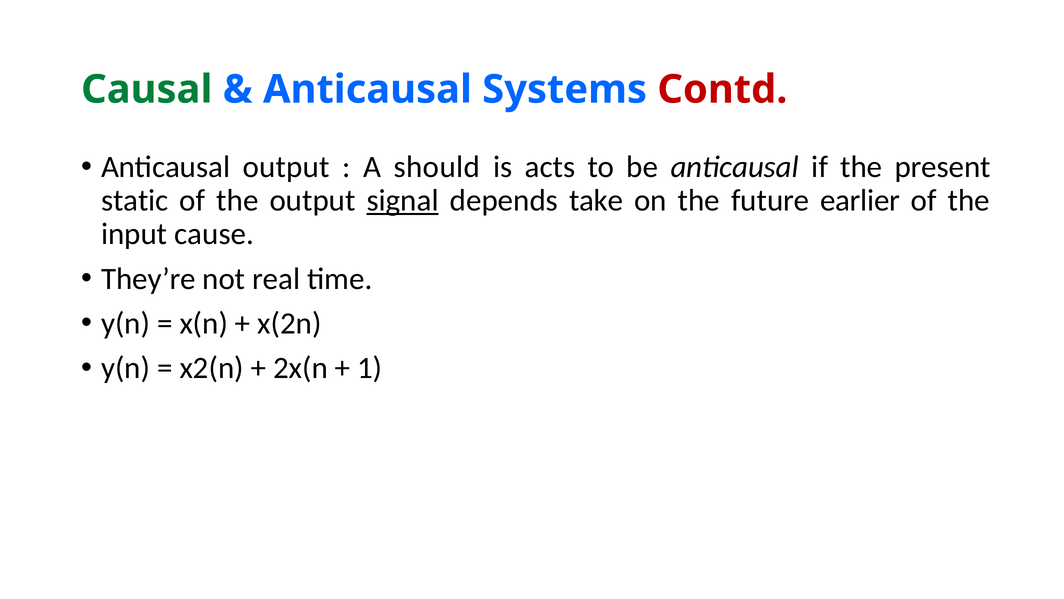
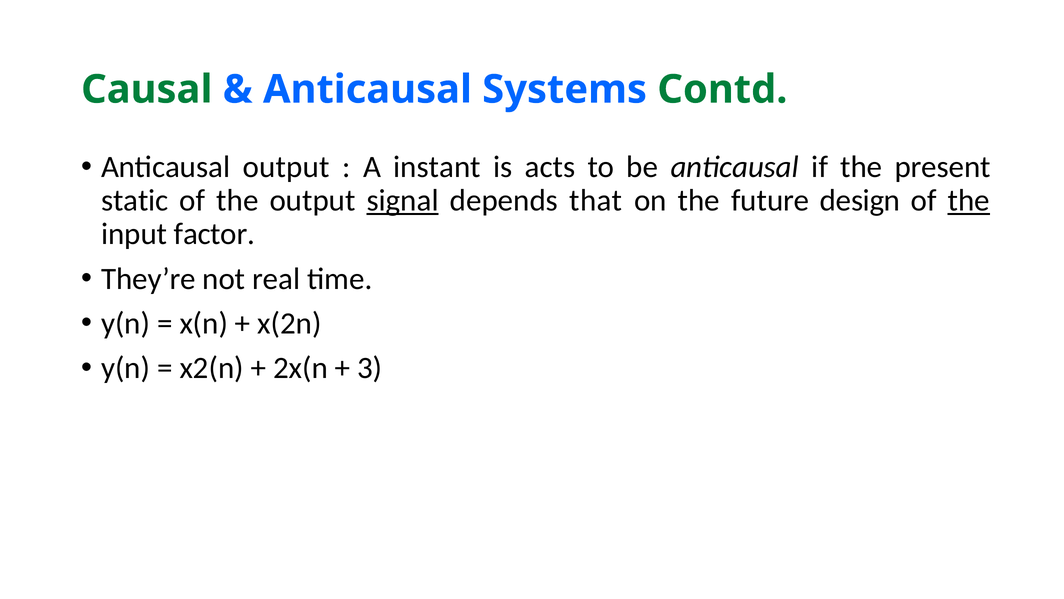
Contd colour: red -> green
should: should -> instant
take: take -> that
earlier: earlier -> design
the at (969, 200) underline: none -> present
cause: cause -> factor
1: 1 -> 3
